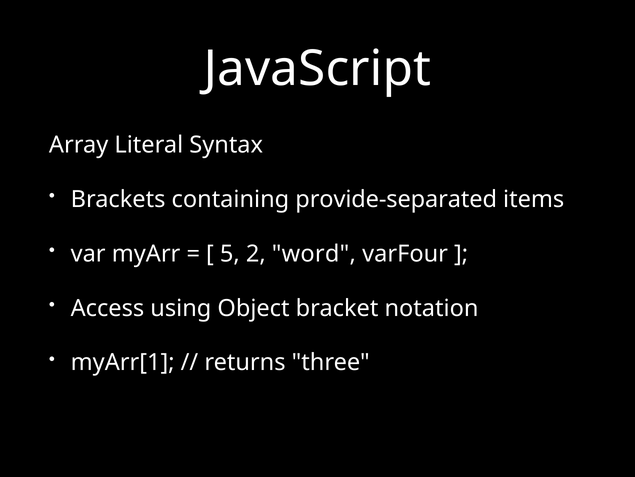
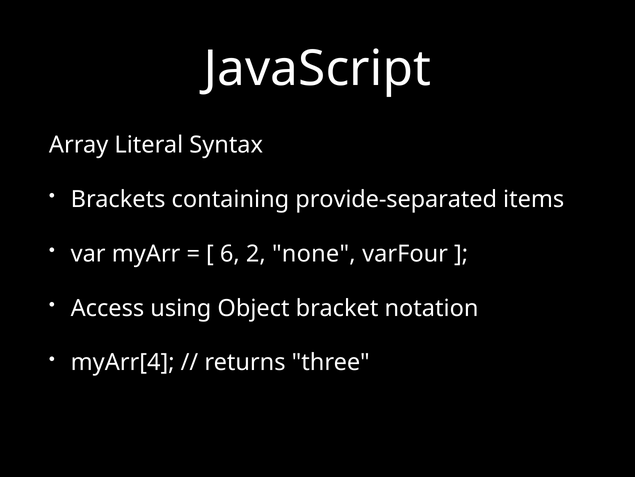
5: 5 -> 6
word: word -> none
myArr[1: myArr[1 -> myArr[4
